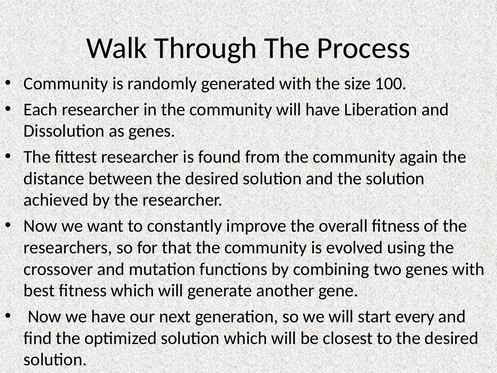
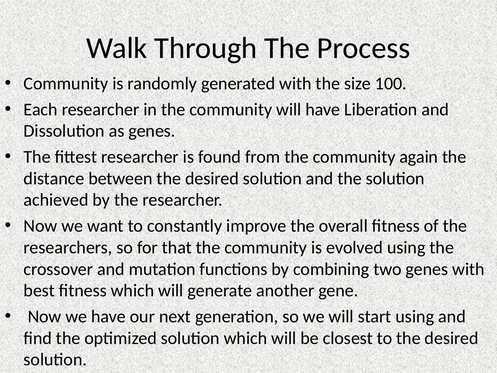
start every: every -> using
